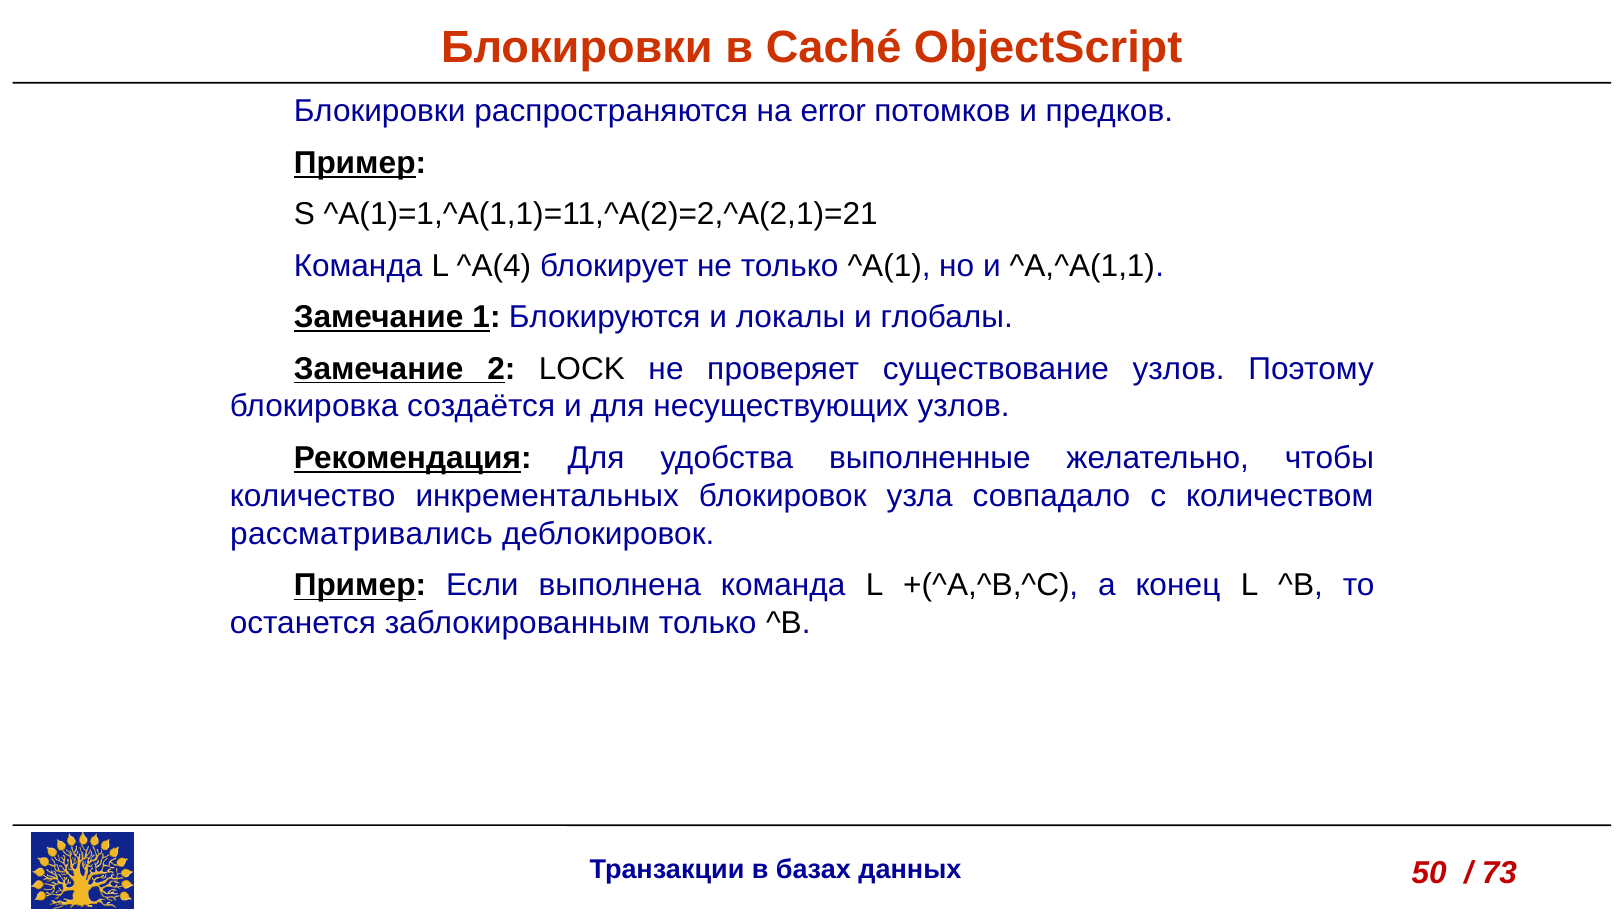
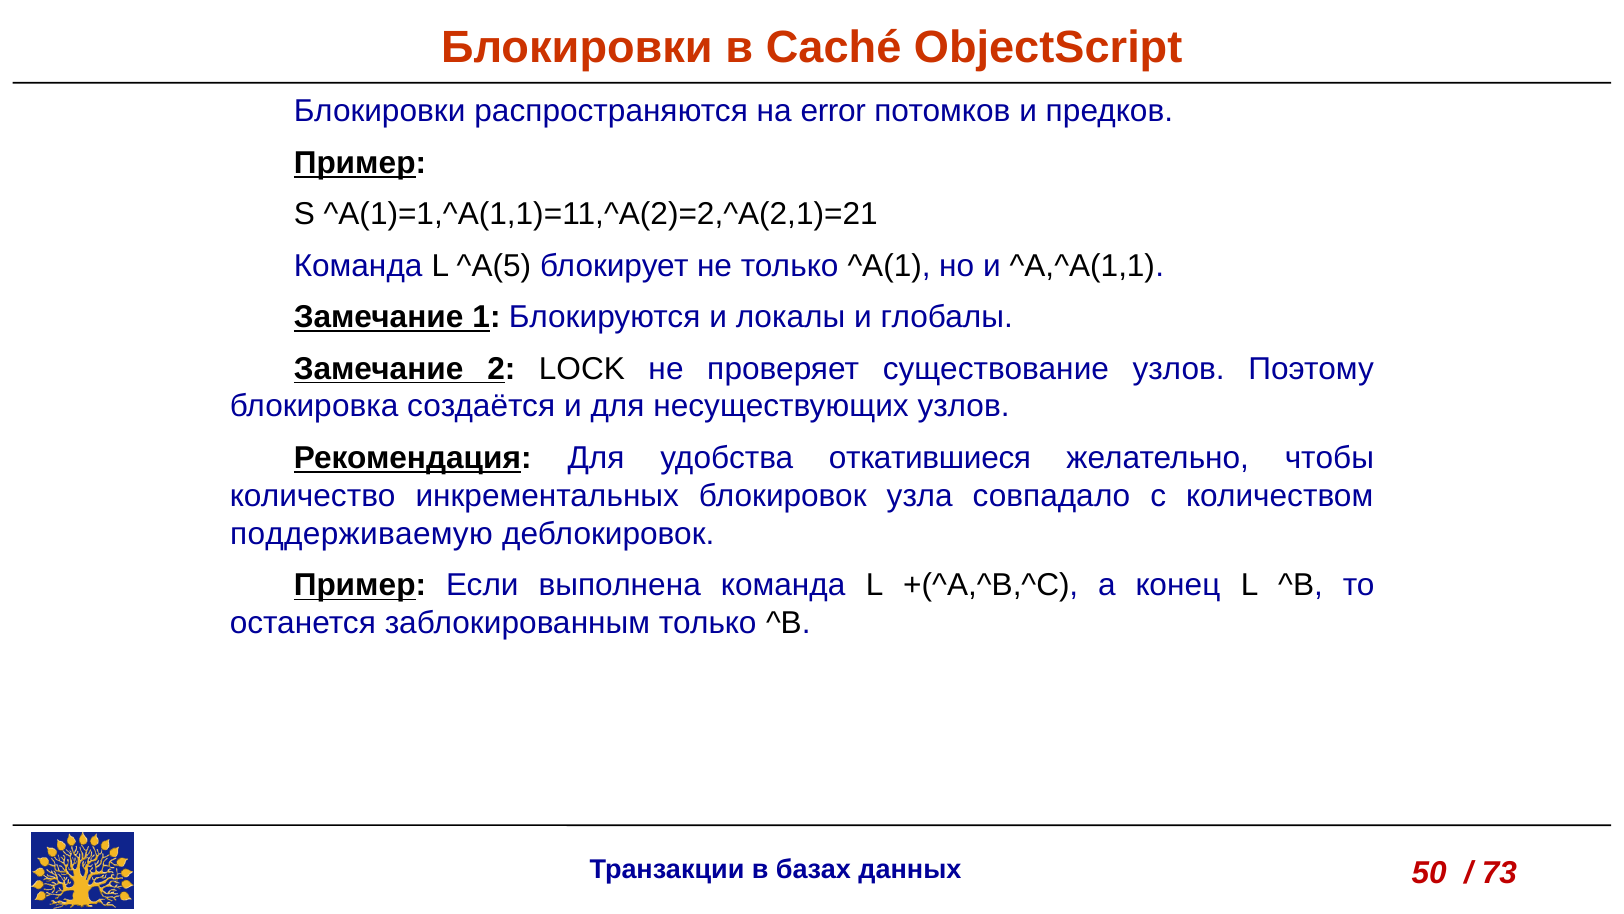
^A(4: ^A(4 -> ^A(5
выполненные: выполненные -> откатившиеся
рассматривались: рассматривались -> поддерживаемую
